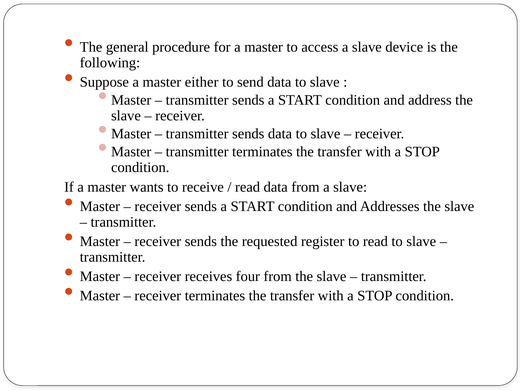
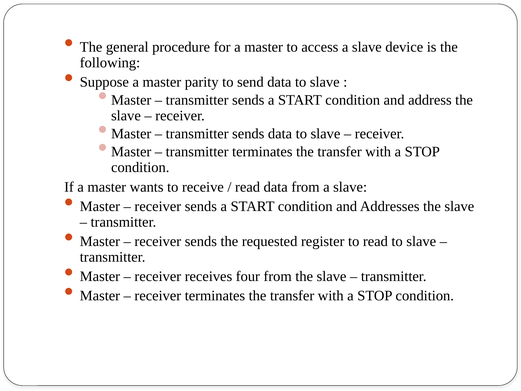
either: either -> parity
